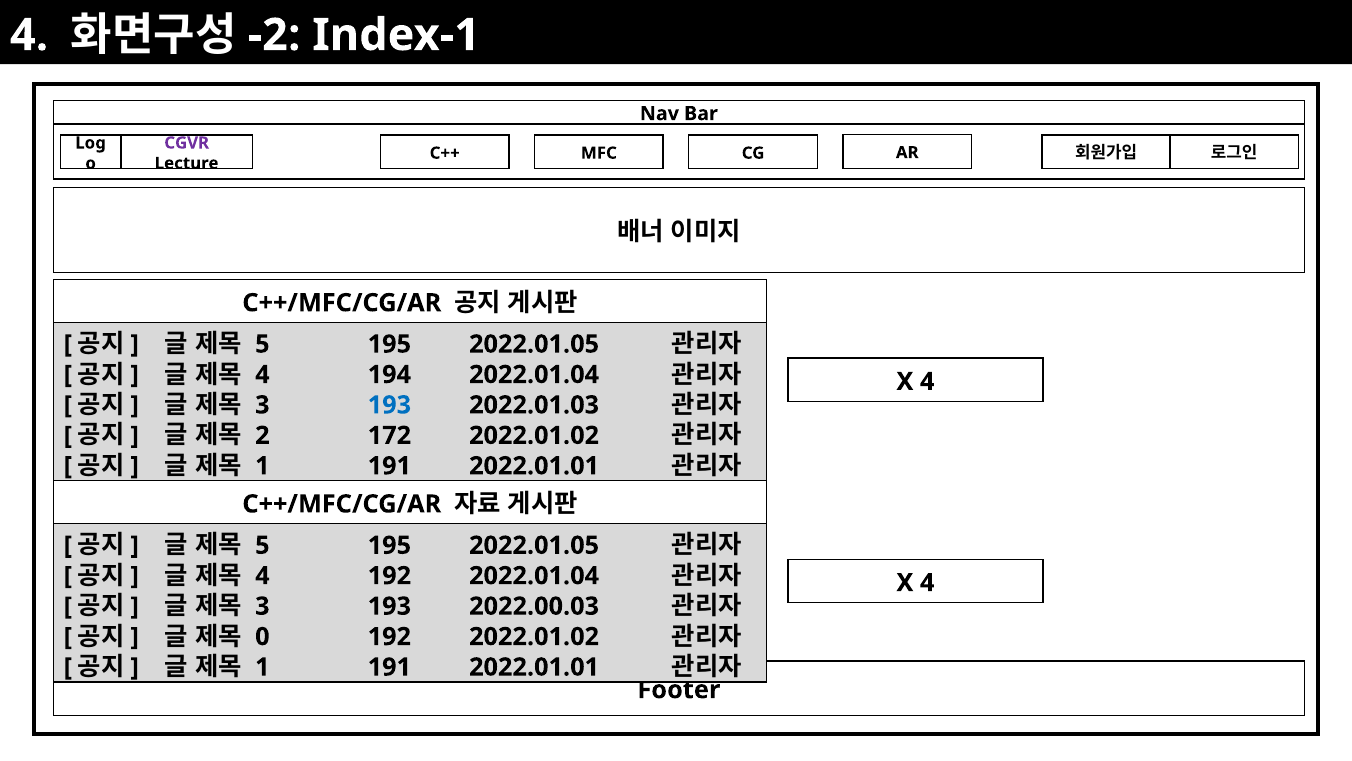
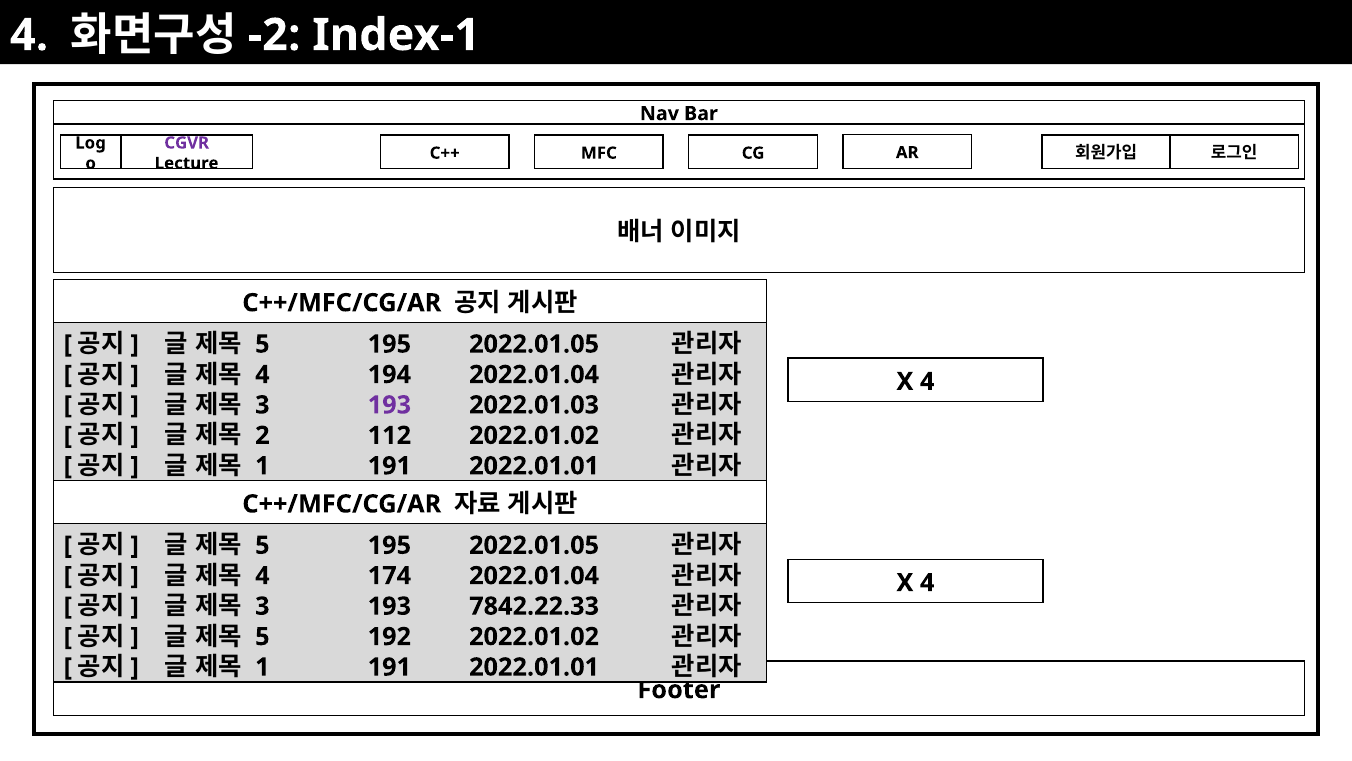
193 at (389, 405) colour: blue -> purple
172: 172 -> 112
4 192: 192 -> 174
2022.00.03: 2022.00.03 -> 7842.22.33
0 at (262, 636): 0 -> 5
